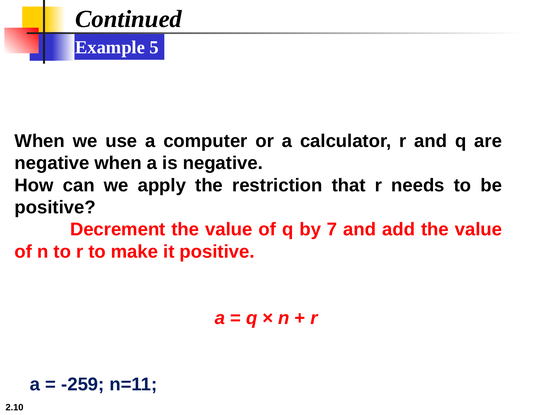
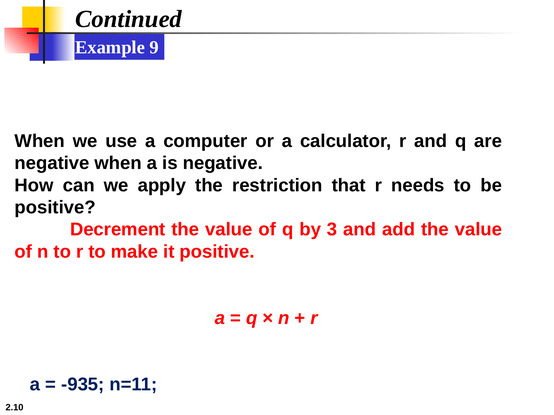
5: 5 -> 9
7: 7 -> 3
-259: -259 -> -935
